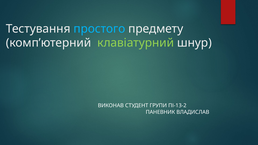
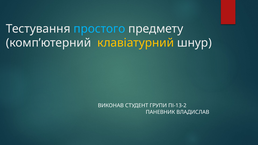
клавіатурний colour: light green -> yellow
